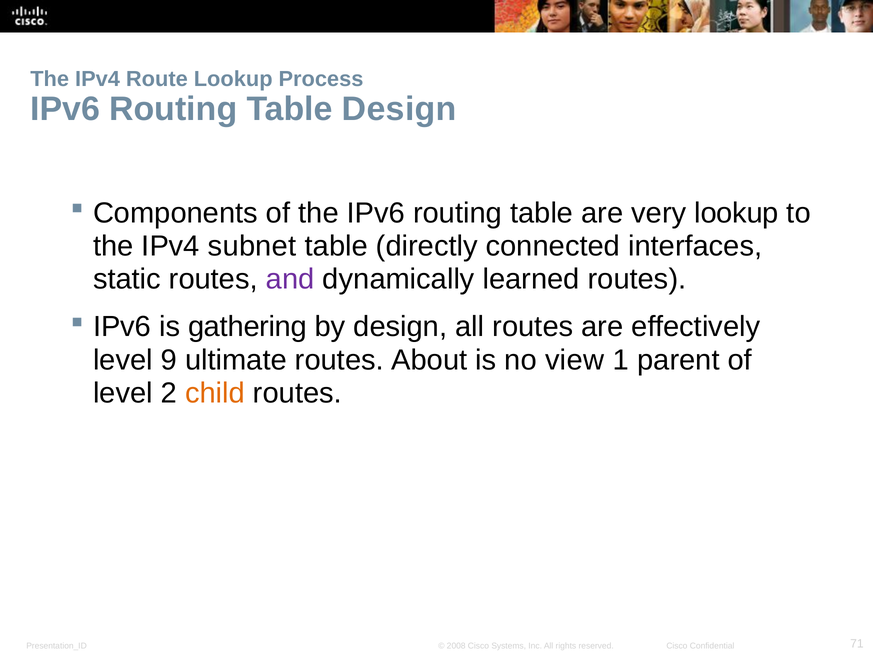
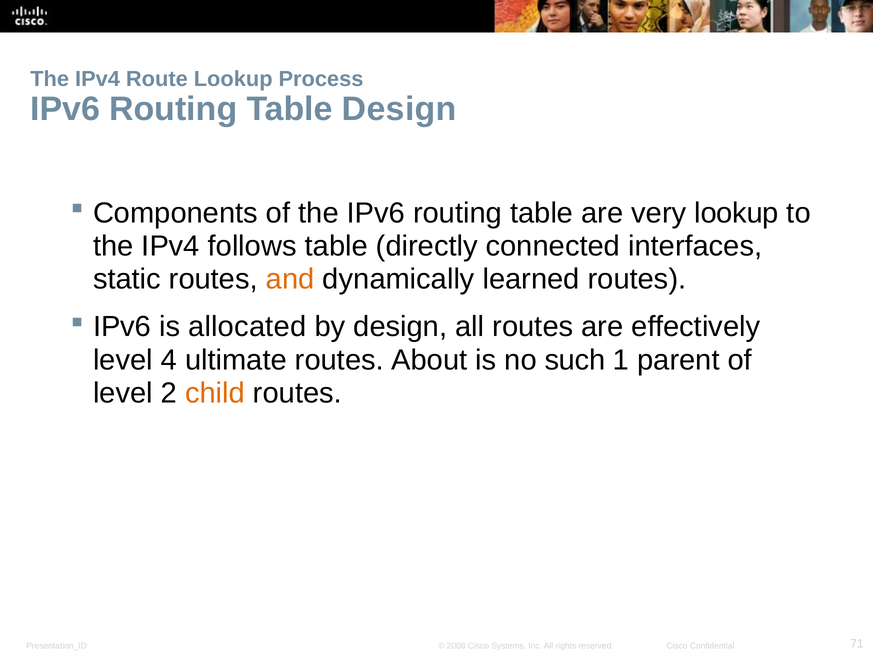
subnet: subnet -> follows
and colour: purple -> orange
gathering: gathering -> allocated
9: 9 -> 4
view: view -> such
